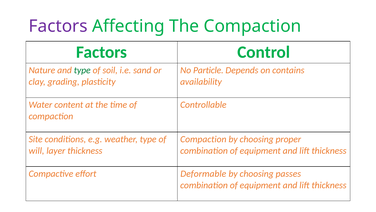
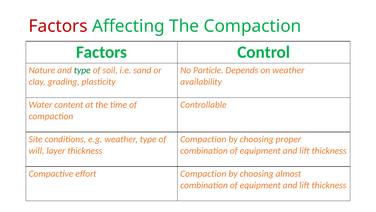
Factors at (58, 26) colour: purple -> red
on contains: contains -> weather
effort Deformable: Deformable -> Compaction
passes: passes -> almost
